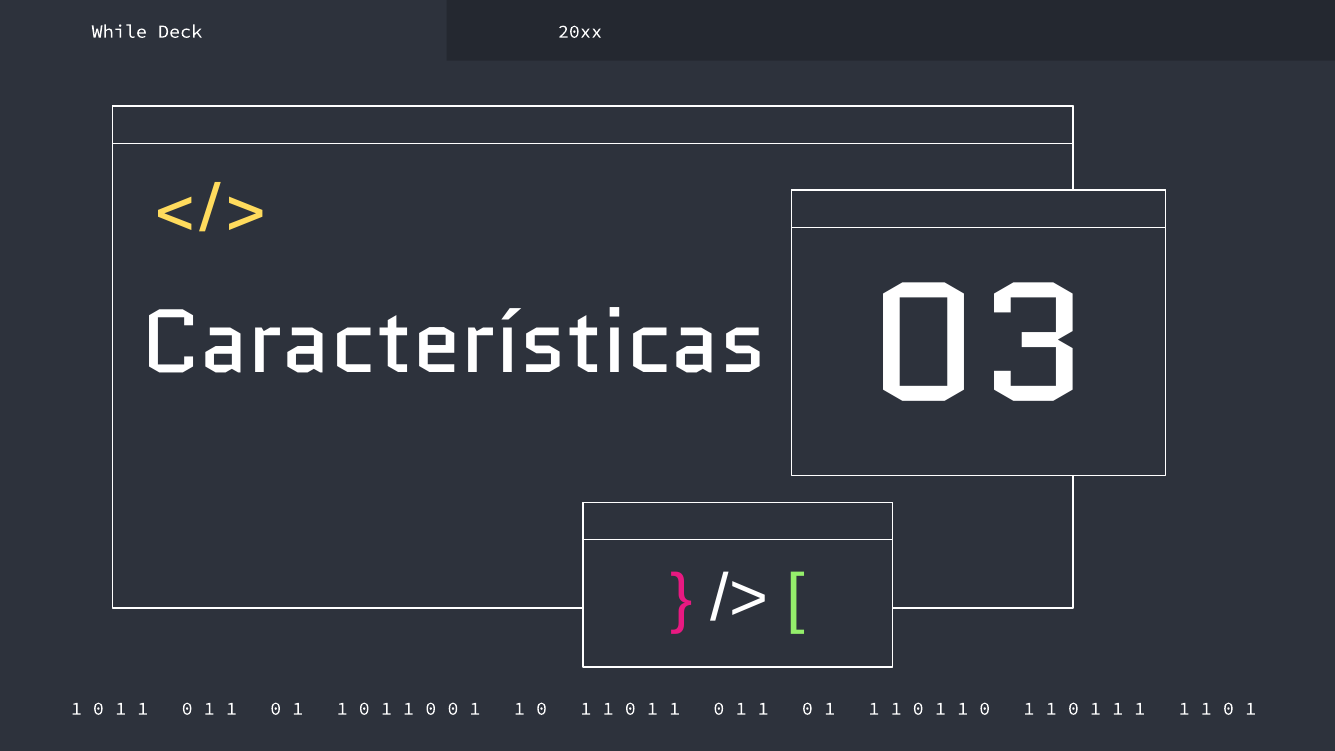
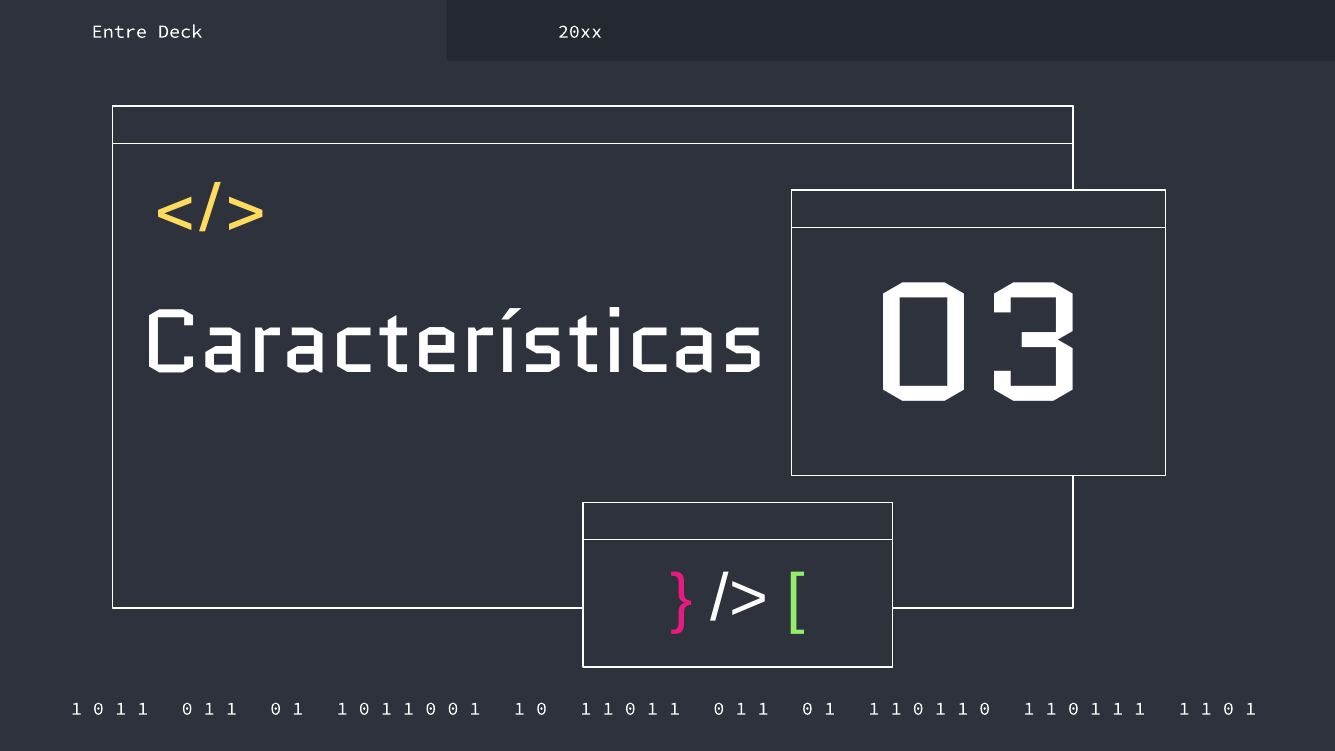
While: While -> Entre
